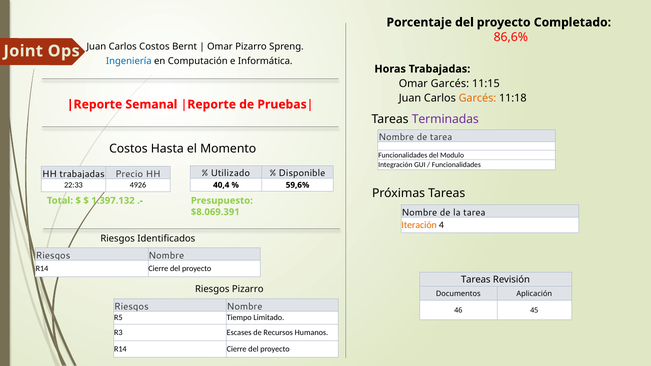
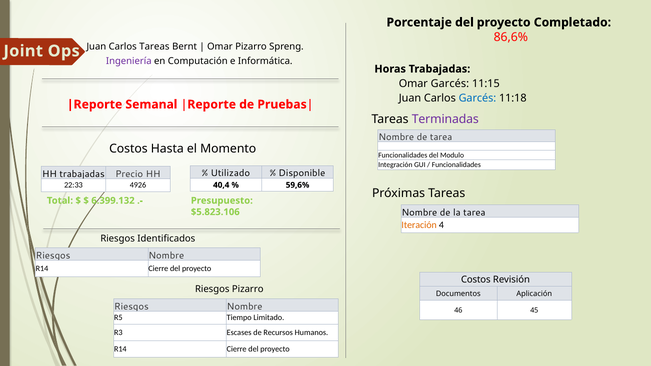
Carlos Costos: Costos -> Tareas
Ingeniería colour: blue -> purple
Garcés at (477, 98) colour: orange -> blue
1.397.132: 1.397.132 -> 6.399.132
$8.069.391: $8.069.391 -> $5.823.106
Tareas at (476, 280): Tareas -> Costos
